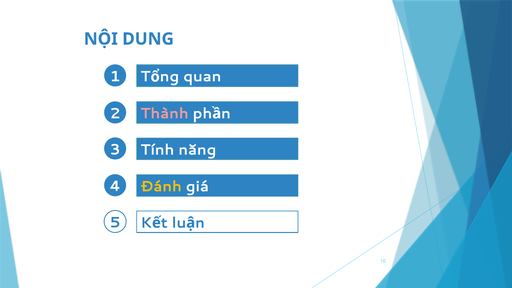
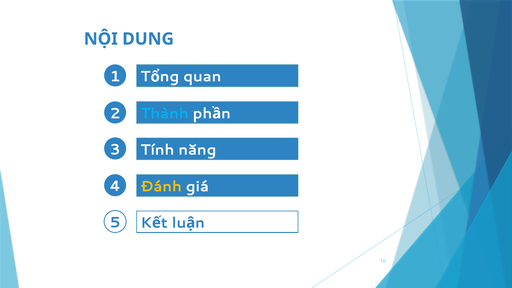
Thành colour: pink -> light blue
